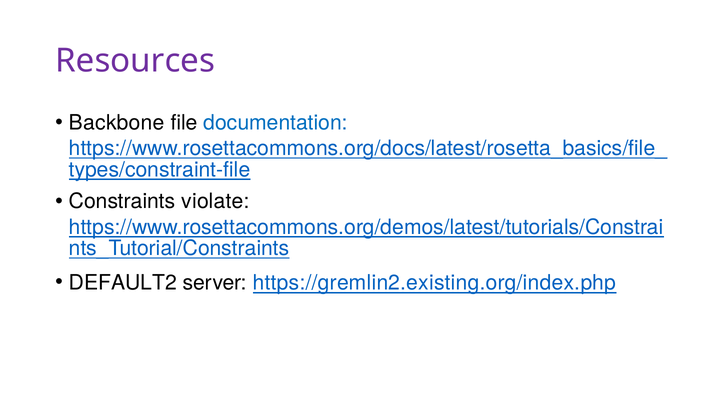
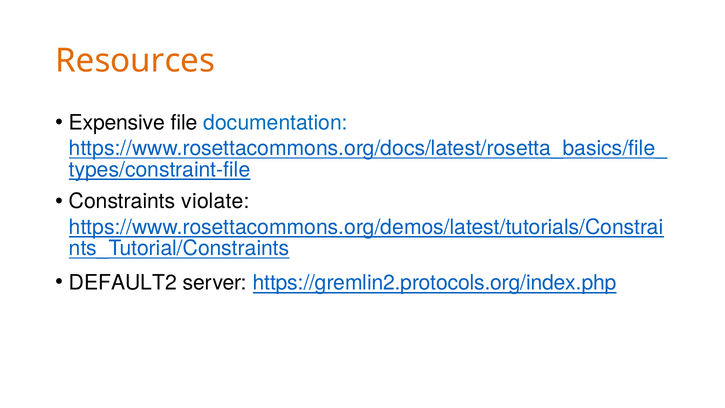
Resources colour: purple -> orange
Backbone: Backbone -> Expensive
https://gremlin2.existing.org/index.php: https://gremlin2.existing.org/index.php -> https://gremlin2.protocols.org/index.php
